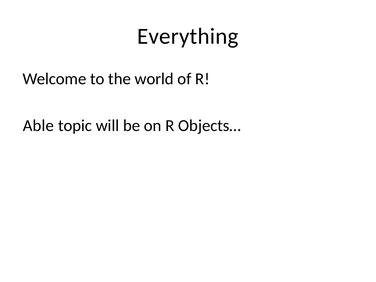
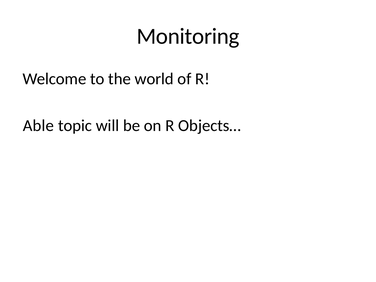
Everything: Everything -> Monitoring
